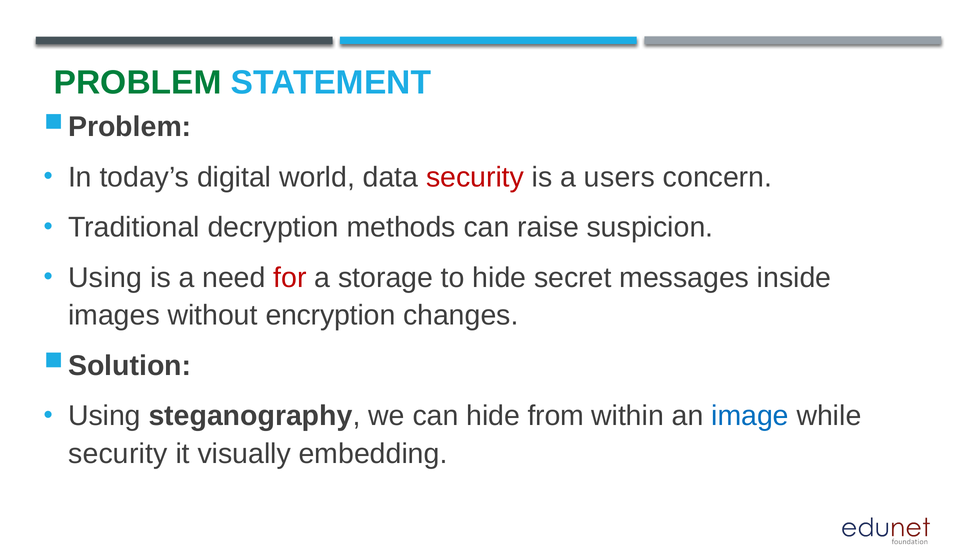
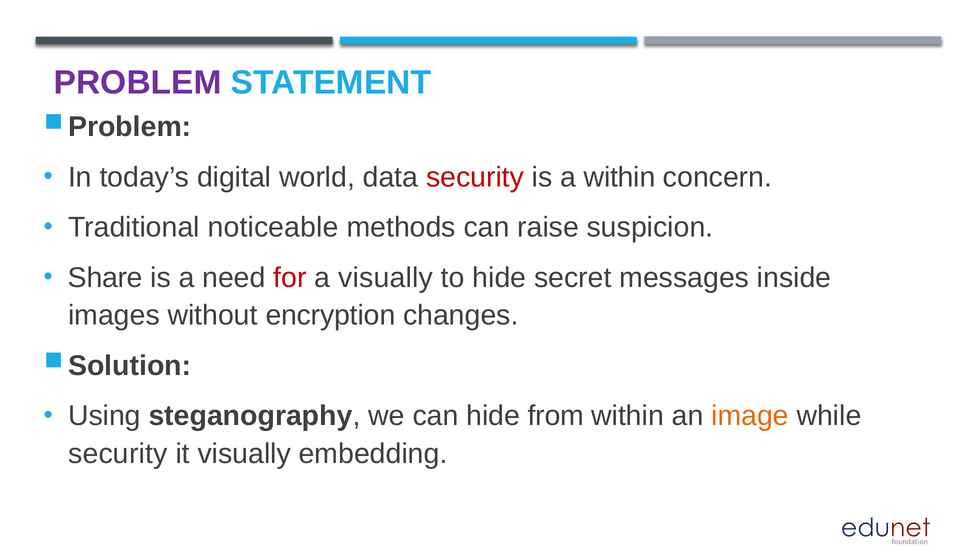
PROBLEM colour: green -> purple
a users: users -> within
decryption: decryption -> noticeable
Using at (105, 278): Using -> Share
a storage: storage -> visually
image colour: blue -> orange
